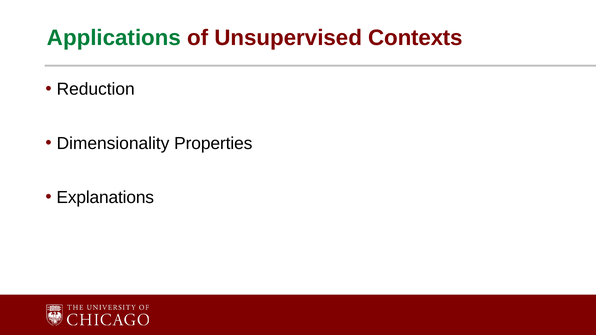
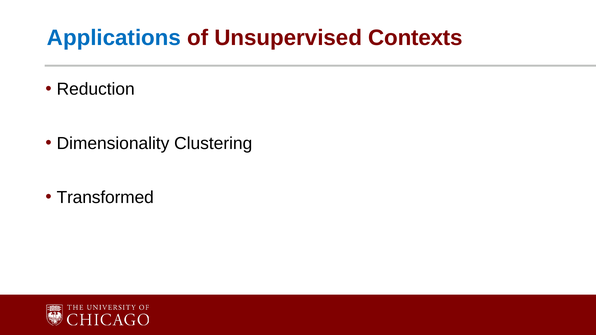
Applications colour: green -> blue
Properties: Properties -> Clustering
Explanations: Explanations -> Transformed
